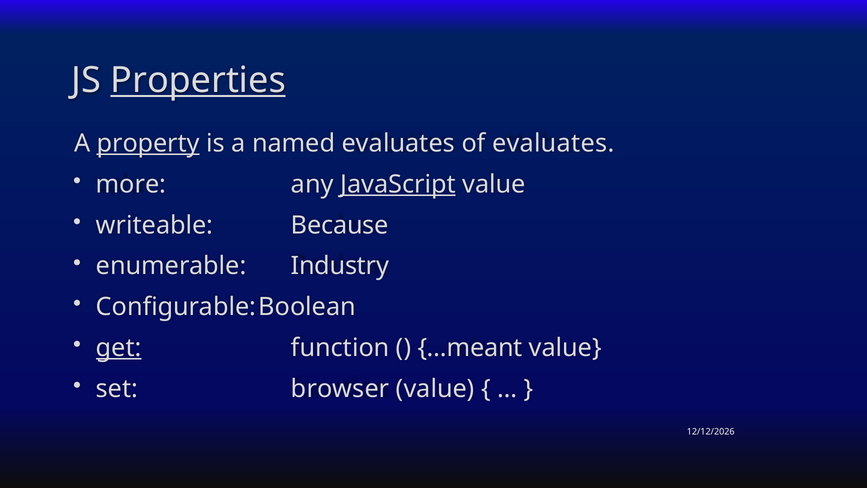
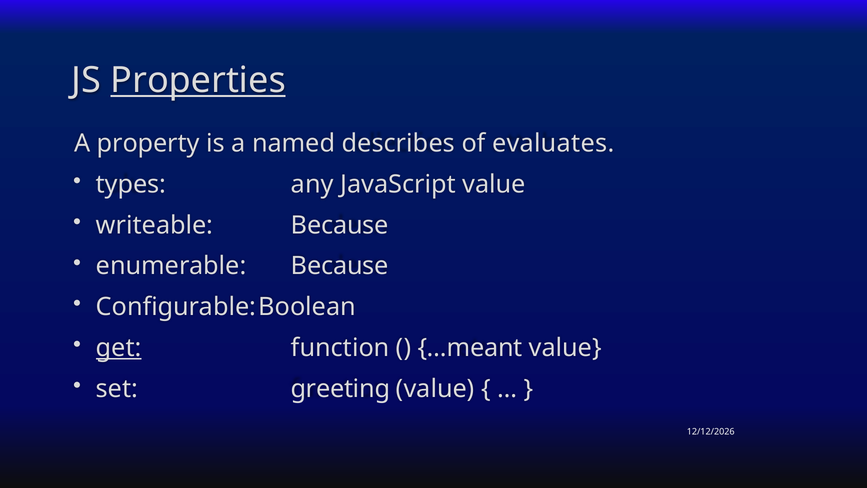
property underline: present -> none
named evaluates: evaluates -> describes
more: more -> types
JavaScript underline: present -> none
enumerable Industry: Industry -> Because
browser: browser -> greeting
